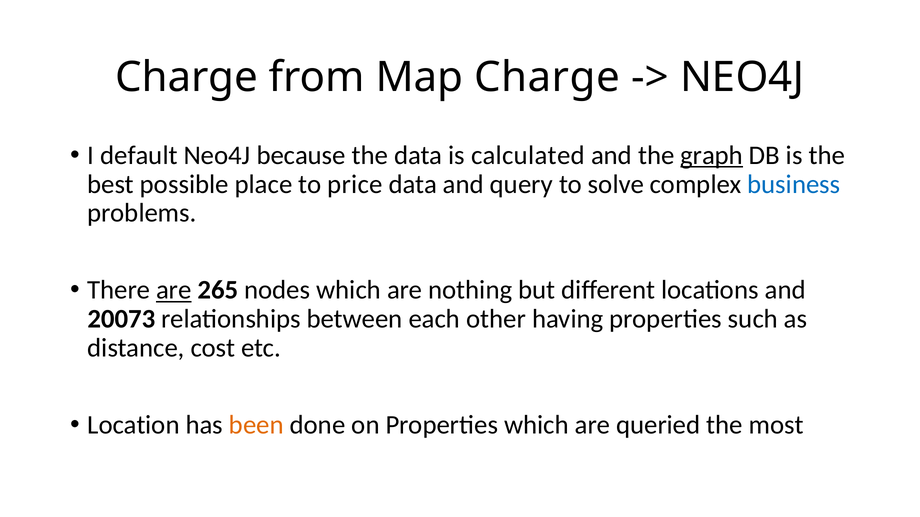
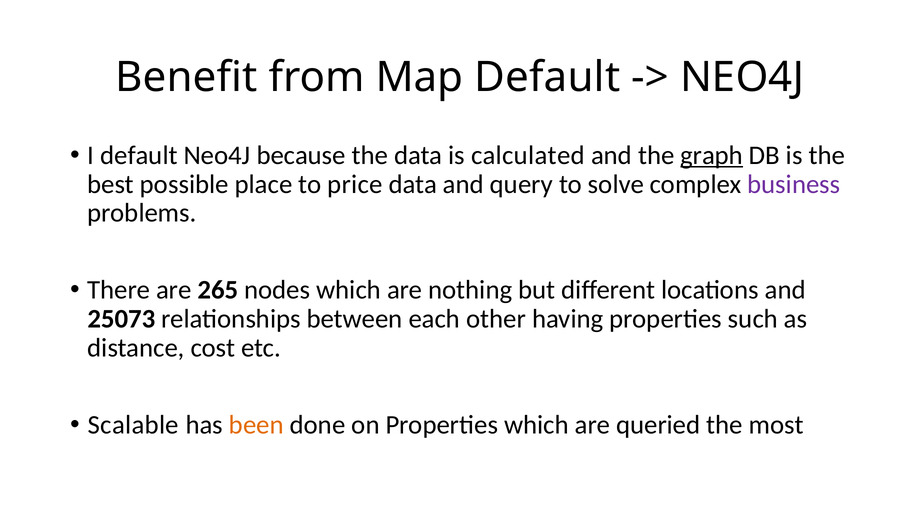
Charge at (187, 77): Charge -> Benefit
Map Charge: Charge -> Default
business colour: blue -> purple
are at (174, 290) underline: present -> none
20073: 20073 -> 25073
Location: Location -> Scalable
